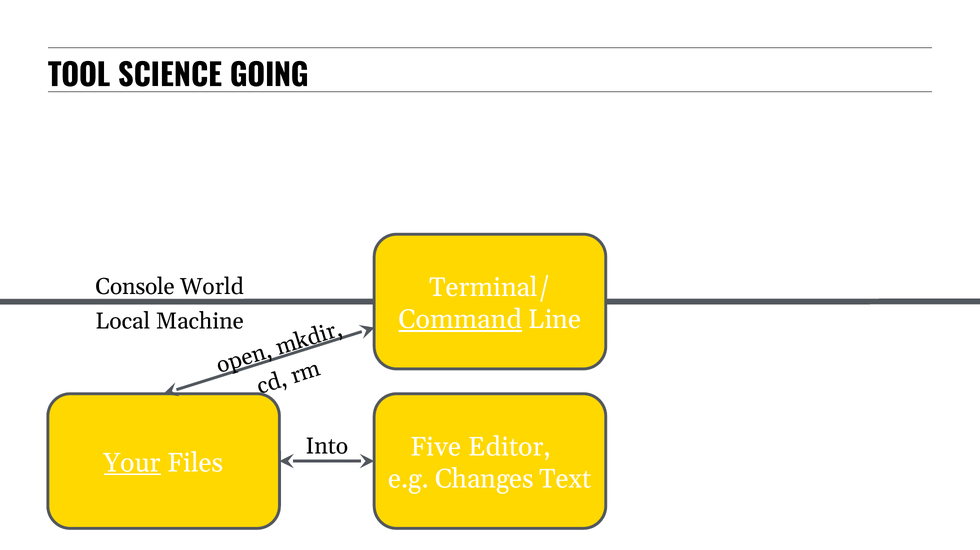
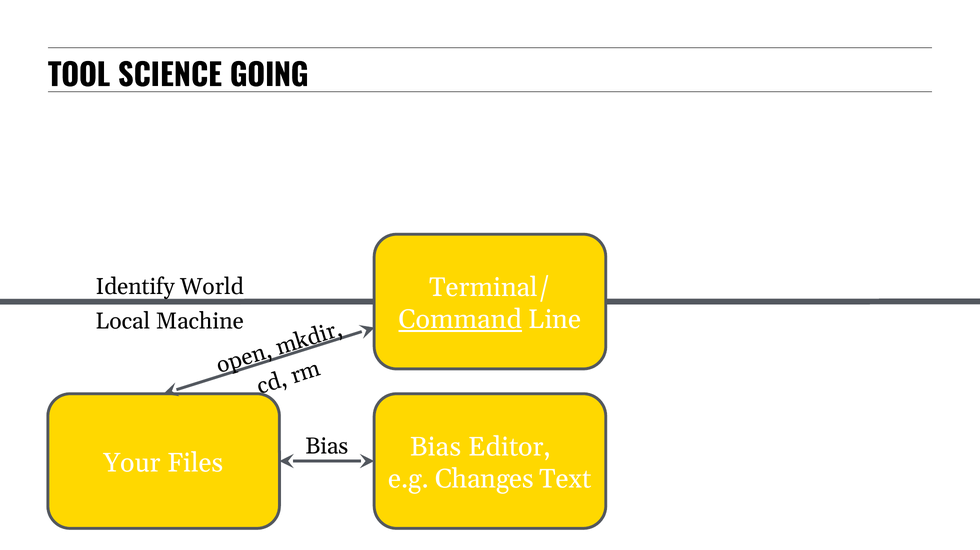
Console: Console -> Identify
Five at (436, 447): Five -> Bias
Into at (327, 447): Into -> Bias
Your underline: present -> none
